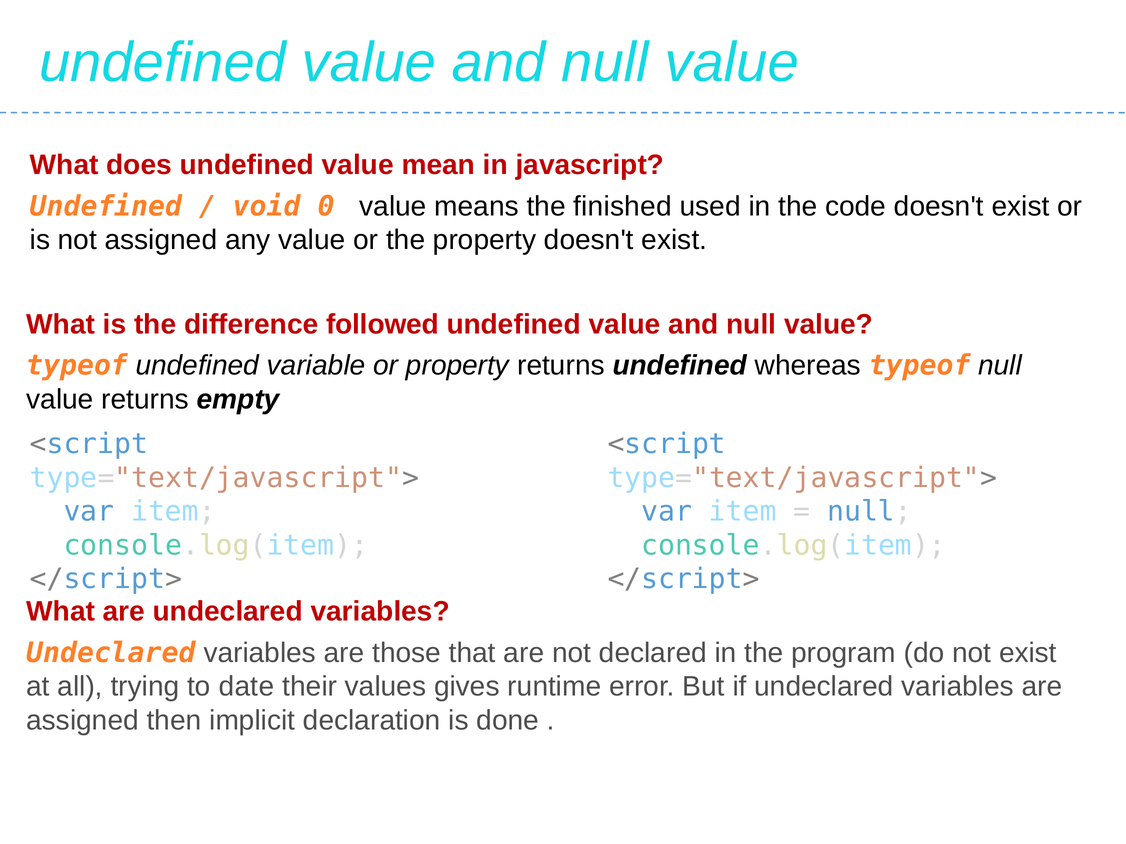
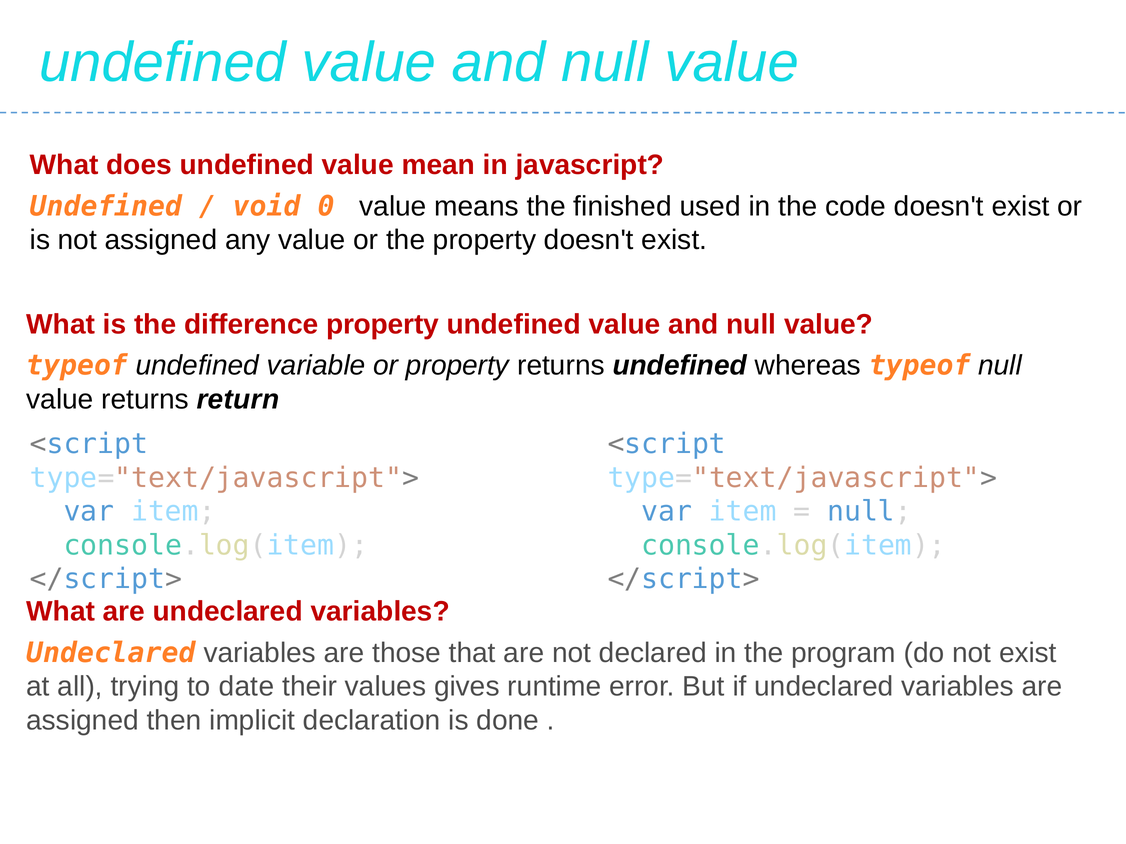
difference followed: followed -> property
empty: empty -> return
